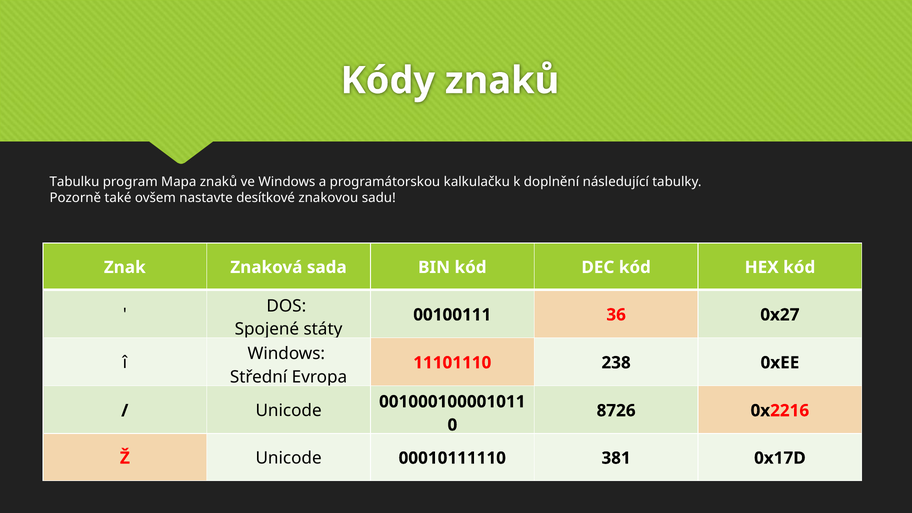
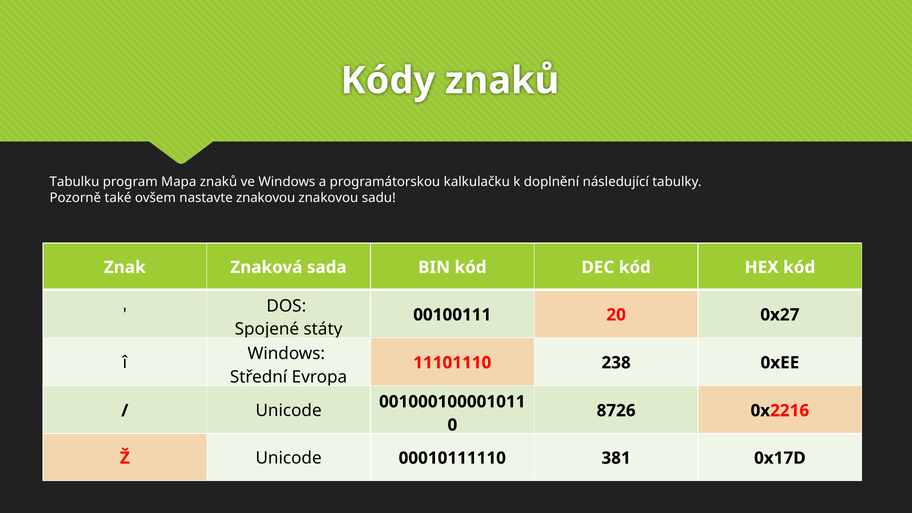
nastavte desítkové: desítkové -> znakovou
36: 36 -> 20
